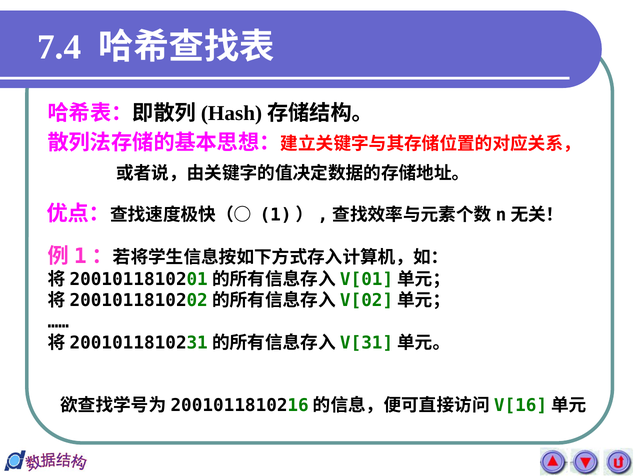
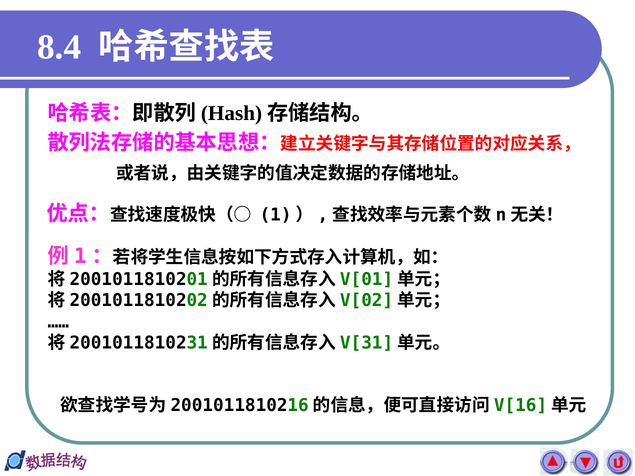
7.4: 7.4 -> 8.4
